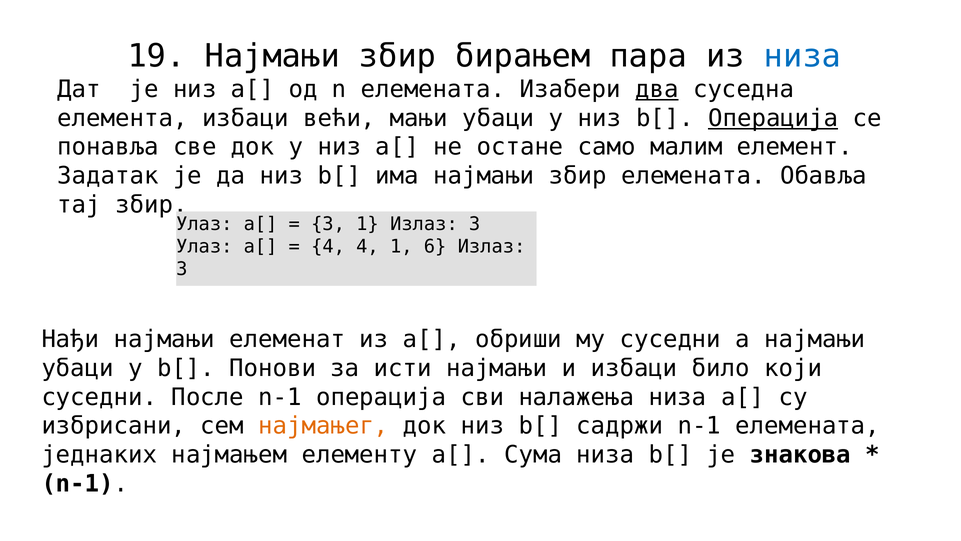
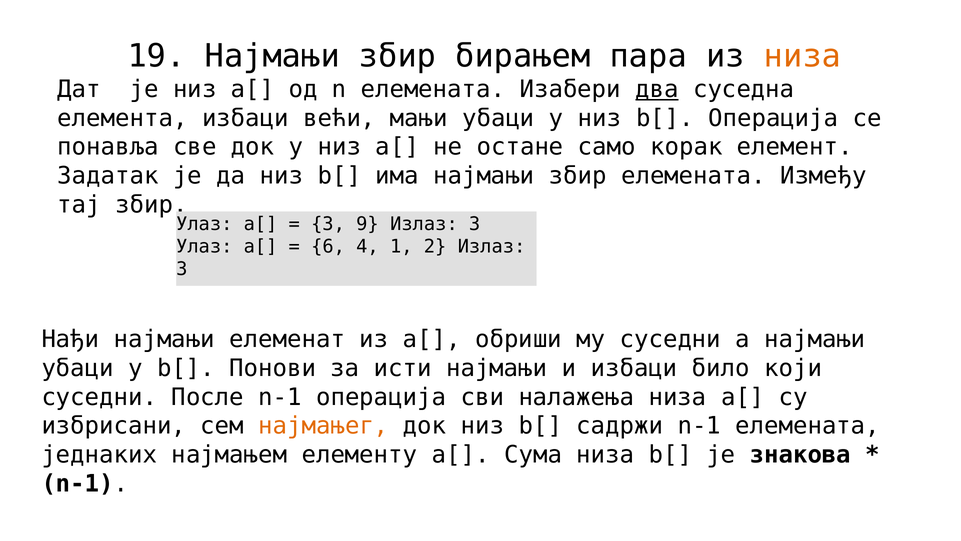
низа at (803, 56) colour: blue -> orange
Операција at (773, 118) underline: present -> none
малим: малим -> корак
Обавља: Обавља -> Између
3 1: 1 -> 9
4 at (328, 246): 4 -> 6
6: 6 -> 2
